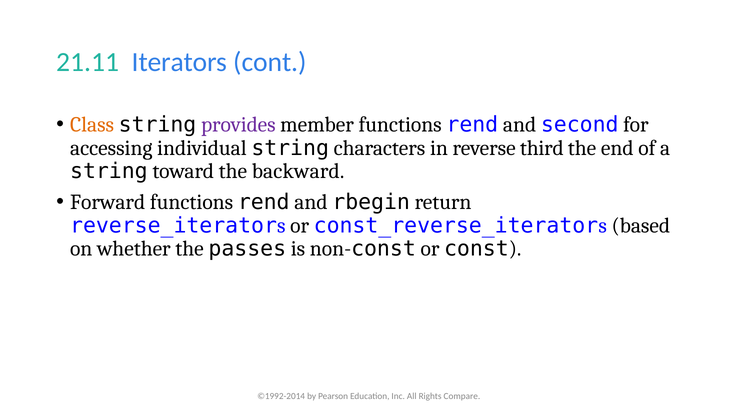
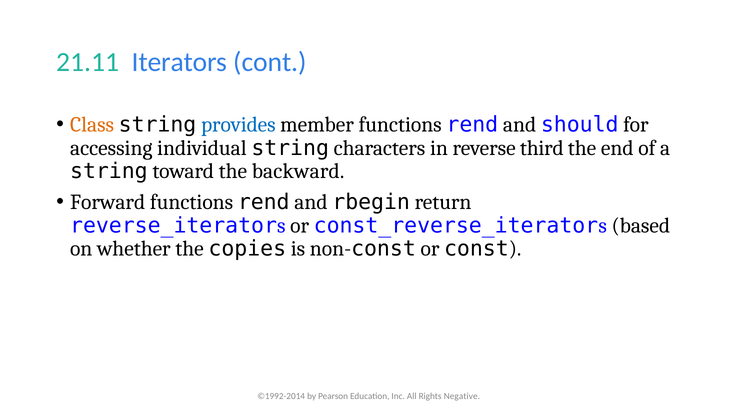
provides colour: purple -> blue
second: second -> should
passes: passes -> copies
Compare: Compare -> Negative
